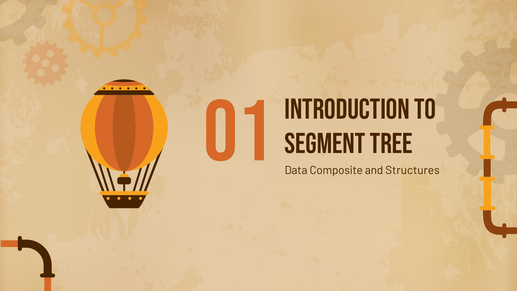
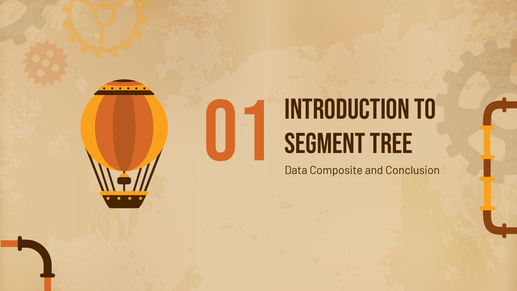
Structures: Structures -> Conclusion
